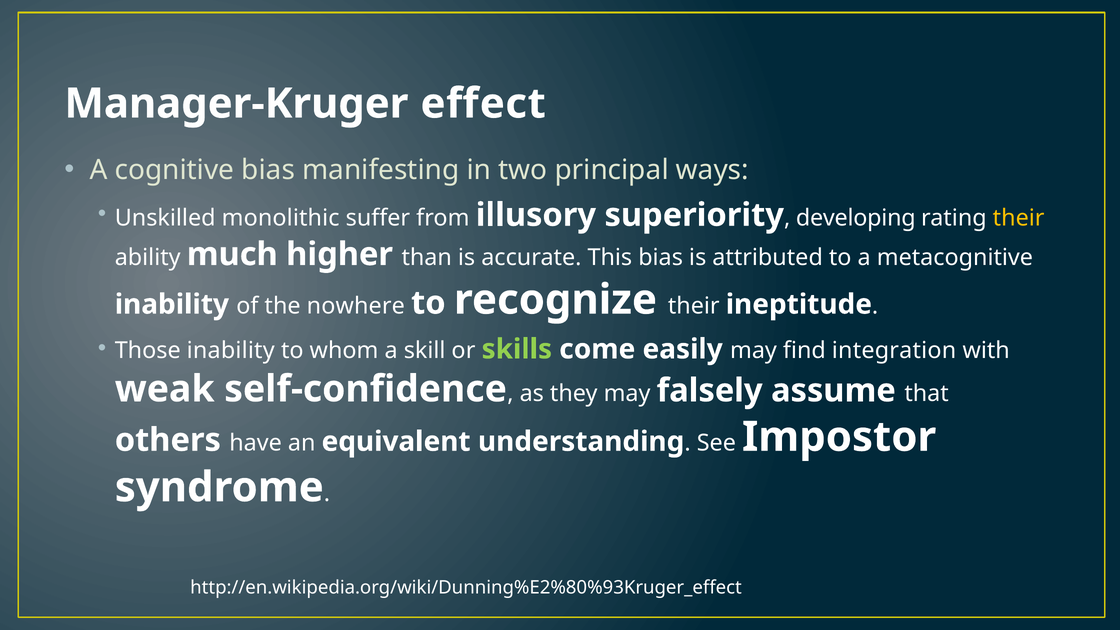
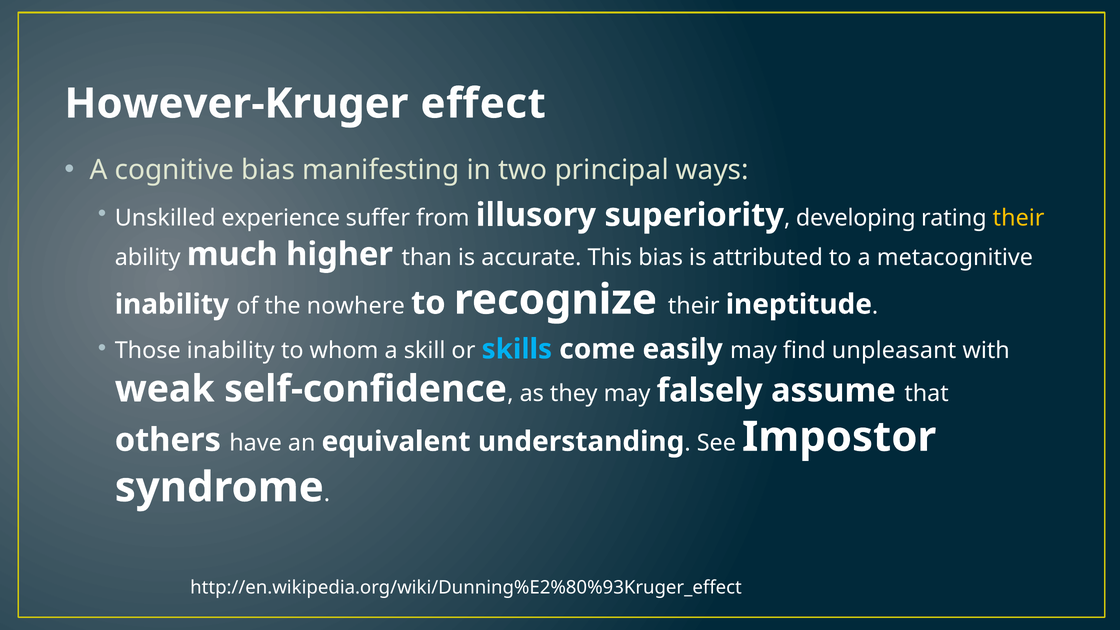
Manager-Kruger: Manager-Kruger -> However-Kruger
monolithic: monolithic -> experience
skills colour: light green -> light blue
integration: integration -> unpleasant
